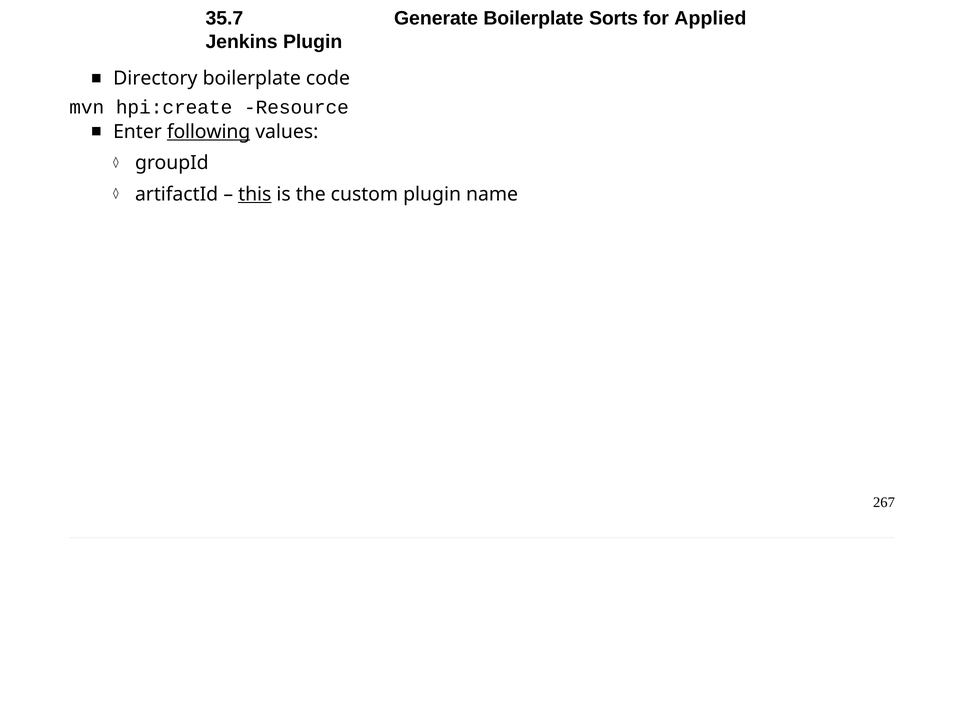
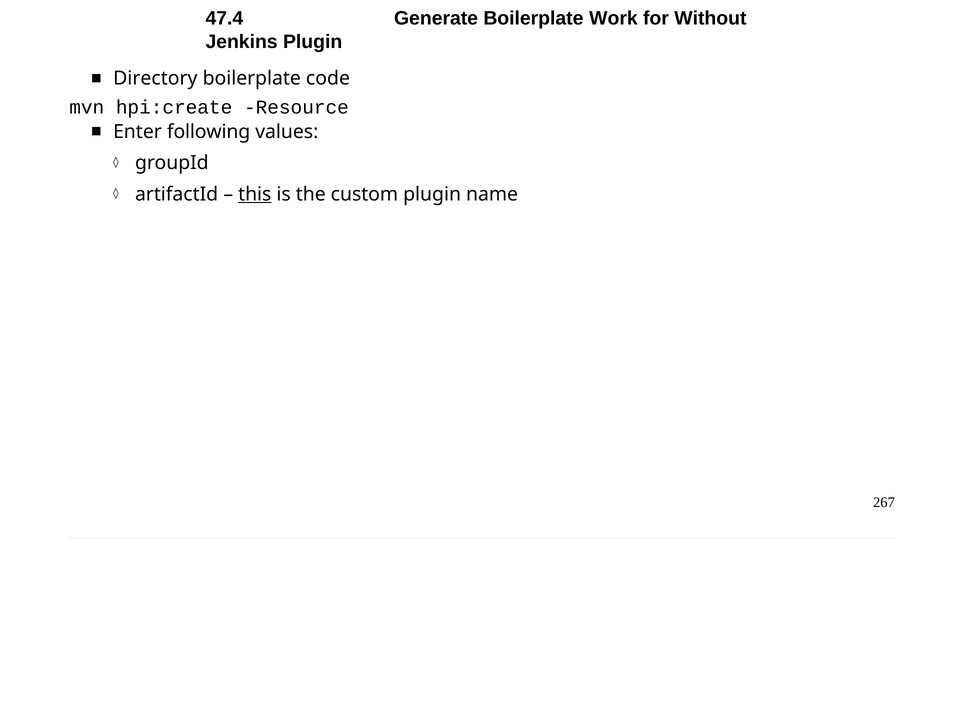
35.7: 35.7 -> 47.4
Sorts: Sorts -> Work
Applied: Applied -> Without
following underline: present -> none
